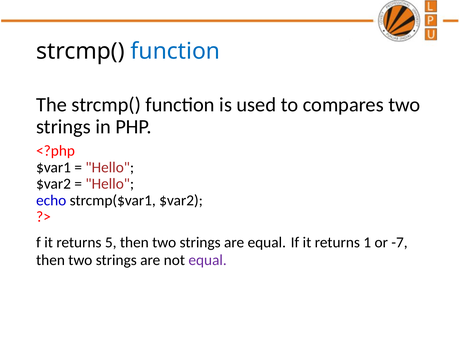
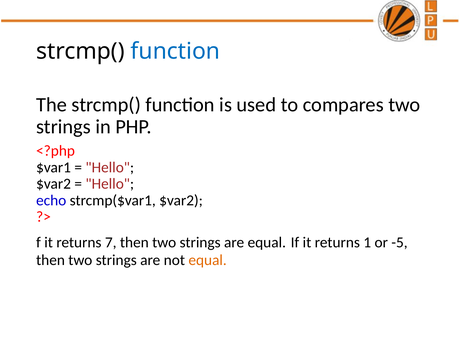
5: 5 -> 7
-7: -7 -> -5
equal at (208, 260) colour: purple -> orange
